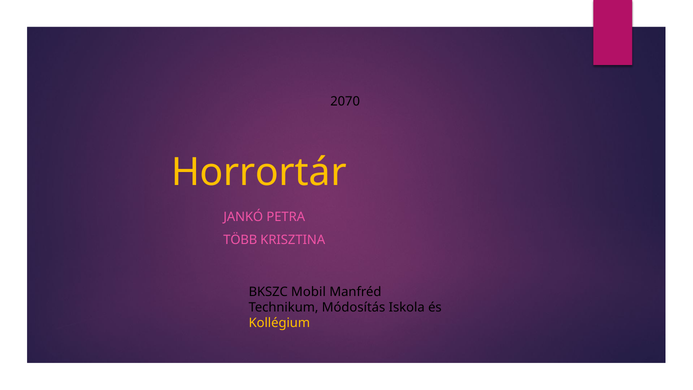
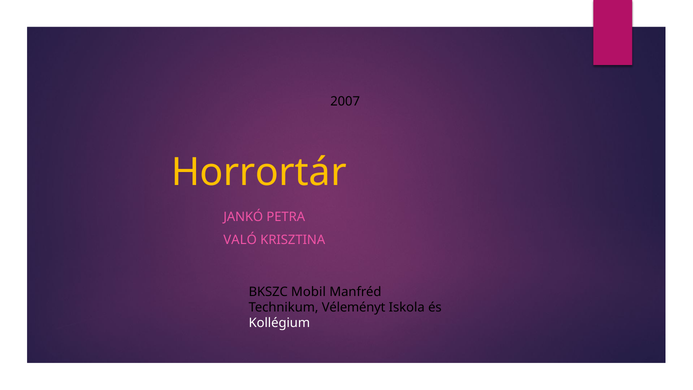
2070: 2070 -> 2007
TÖBB: TÖBB -> VALÓ
Módosítás: Módosítás -> Véleményt
Kollégium colour: yellow -> white
